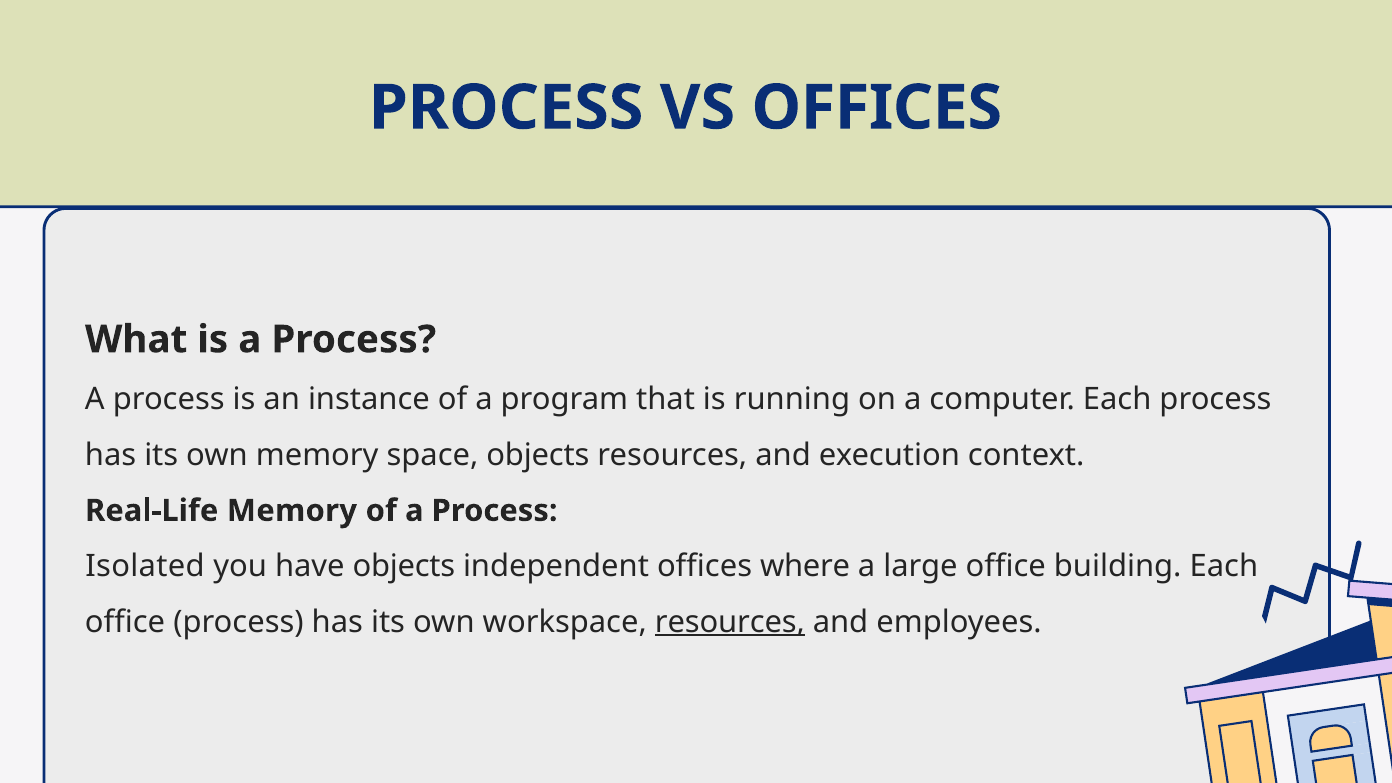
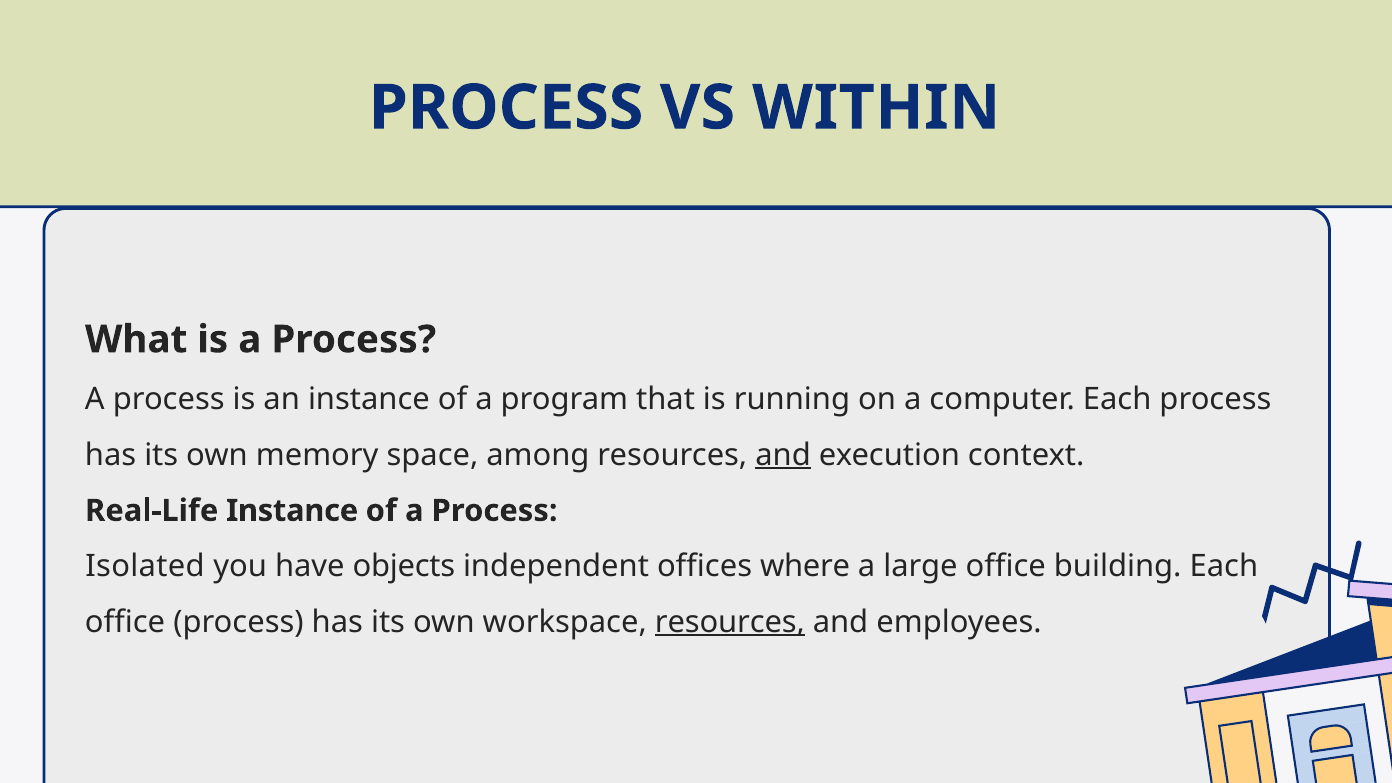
VS OFFICES: OFFICES -> WITHIN
space objects: objects -> among
and at (783, 455) underline: none -> present
Real-Life Memory: Memory -> Instance
